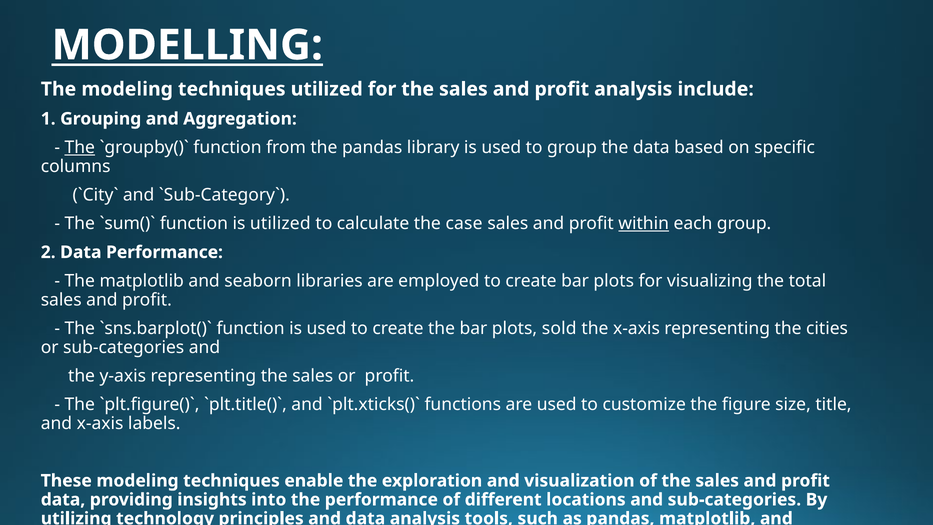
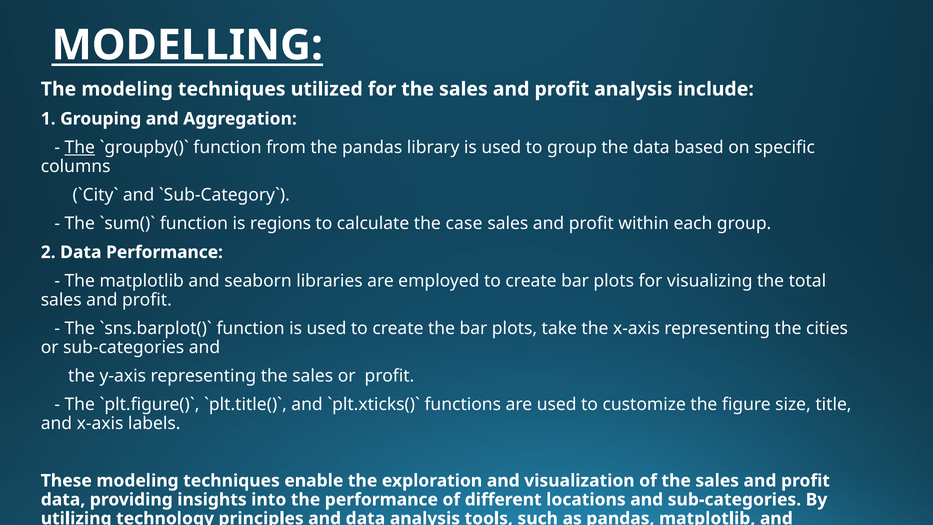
is utilized: utilized -> regions
within underline: present -> none
sold: sold -> take
